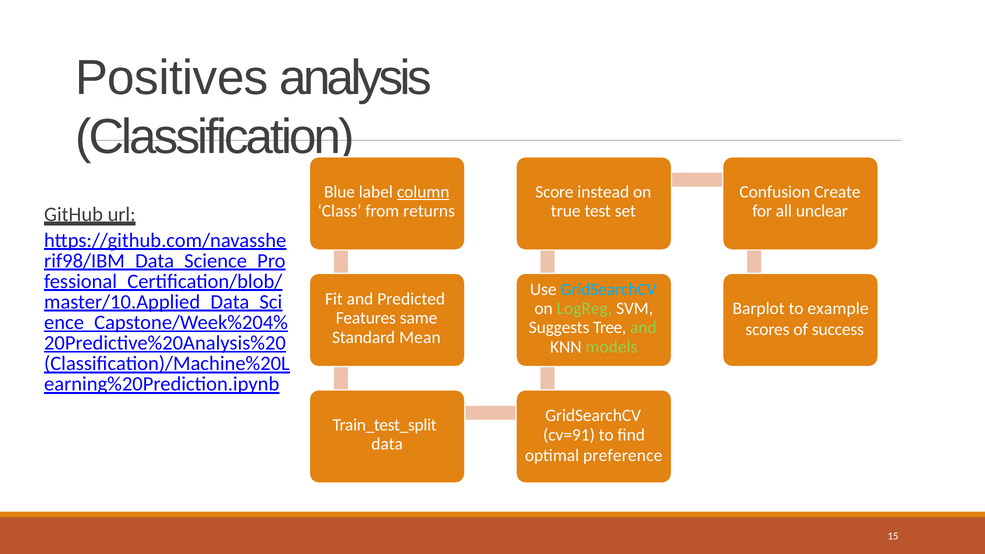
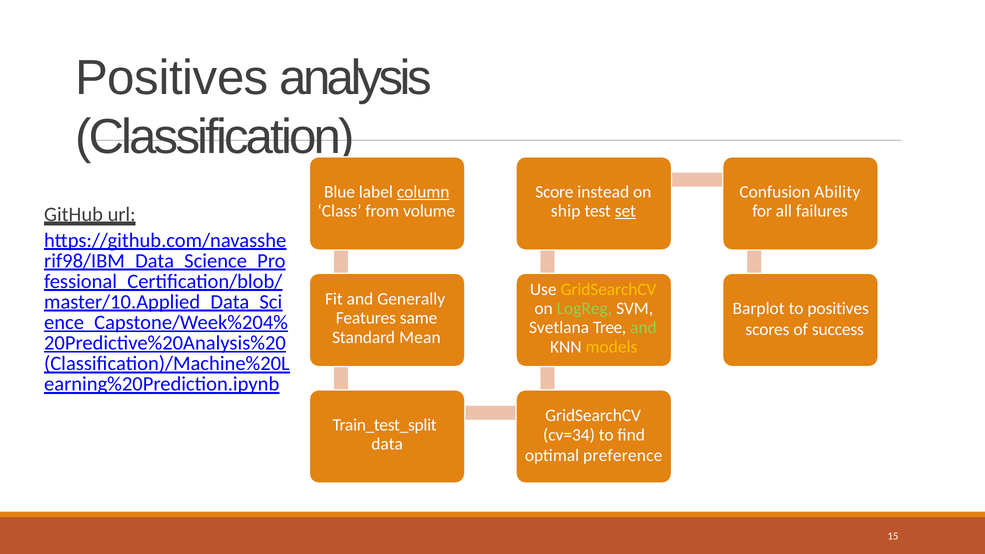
Create: Create -> Ability
returns: returns -> volume
true: true -> ship
set underline: none -> present
unclear: unclear -> failures
GridSearchCV at (608, 290) colour: light blue -> yellow
Predicted: Predicted -> Generally
to example: example -> positives
Suggests: Suggests -> Svetlana
models colour: light green -> yellow
cv=91: cv=91 -> cv=34
